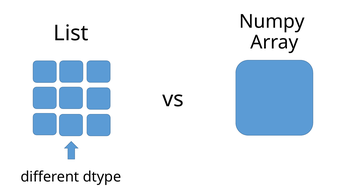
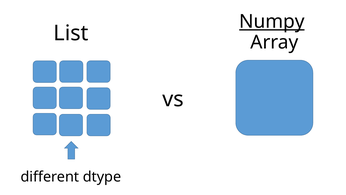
Numpy underline: none -> present
